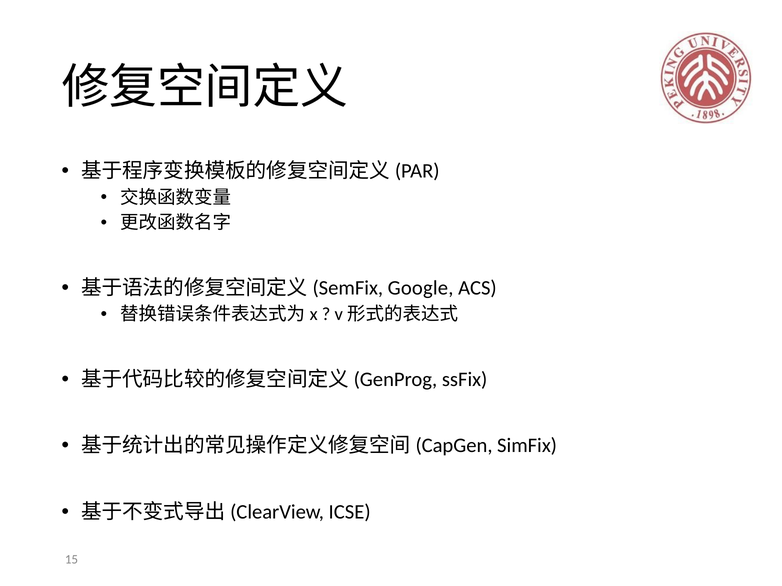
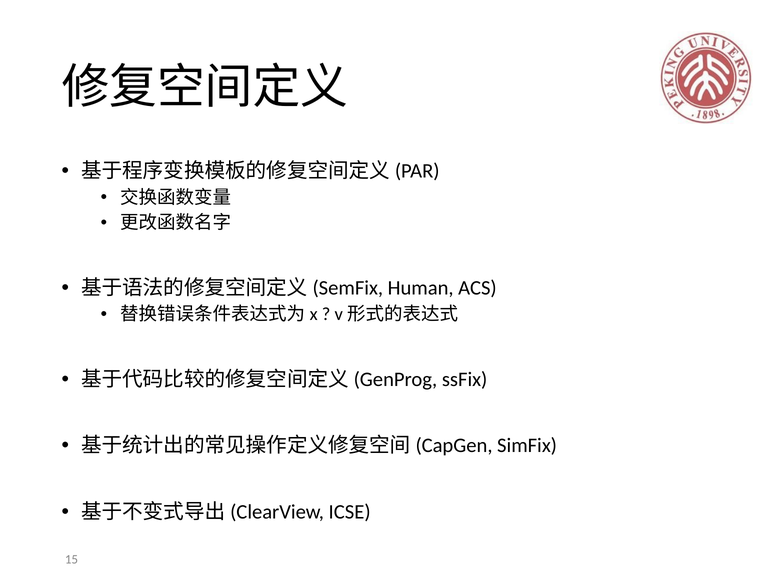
Google: Google -> Human
